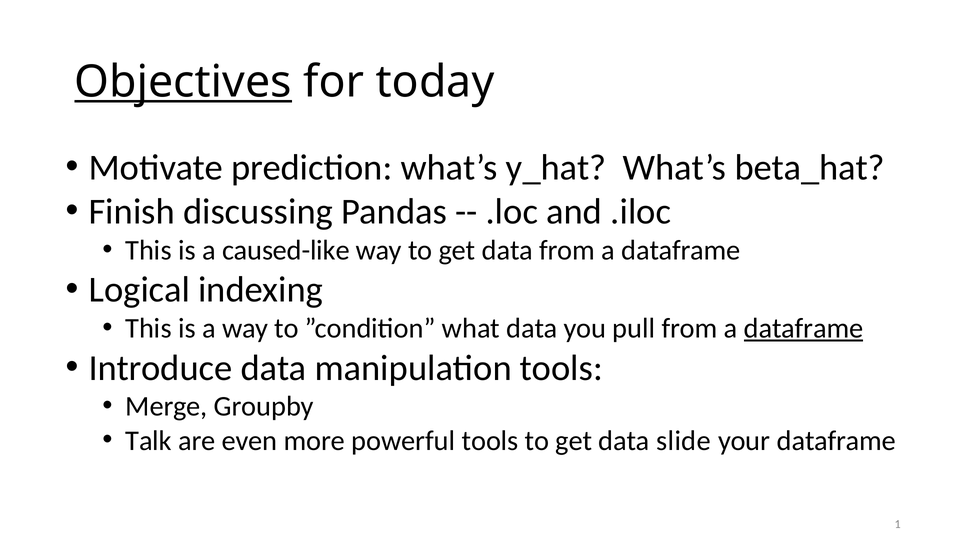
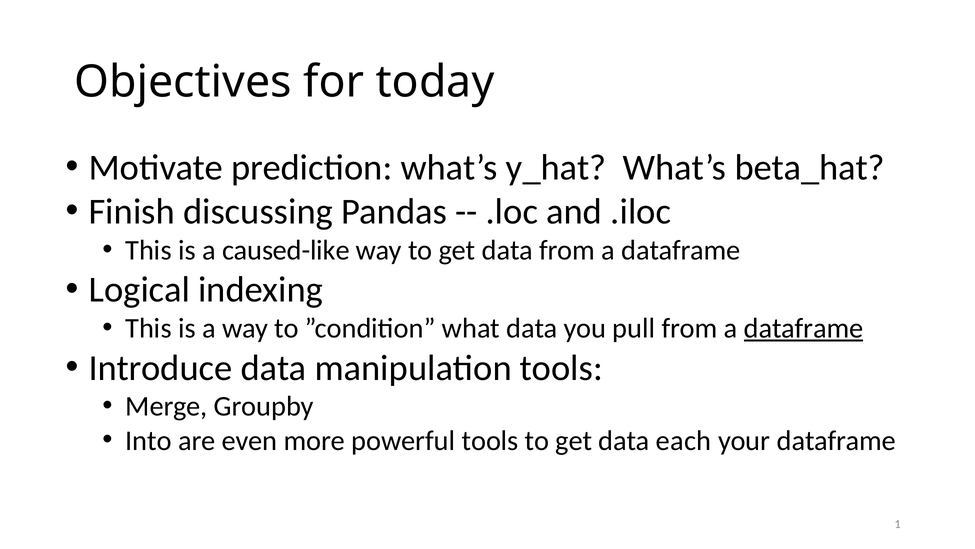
Objectives underline: present -> none
Talk: Talk -> Into
slide: slide -> each
